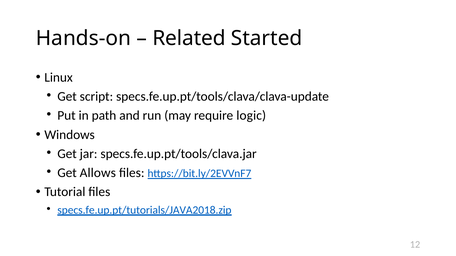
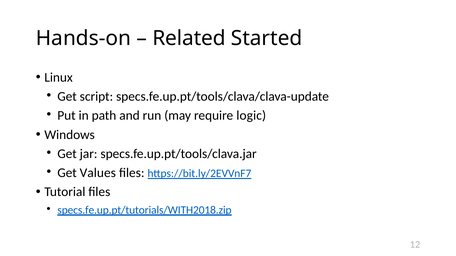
Allows: Allows -> Values
specs.fe.up.pt/tutorials/JAVA2018.zip: specs.fe.up.pt/tutorials/JAVA2018.zip -> specs.fe.up.pt/tutorials/WITH2018.zip
